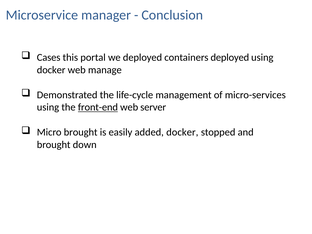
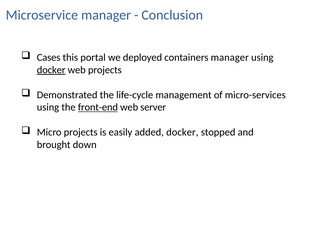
containers deployed: deployed -> manager
docker at (51, 70) underline: none -> present
web manage: manage -> projects
Micro brought: brought -> projects
